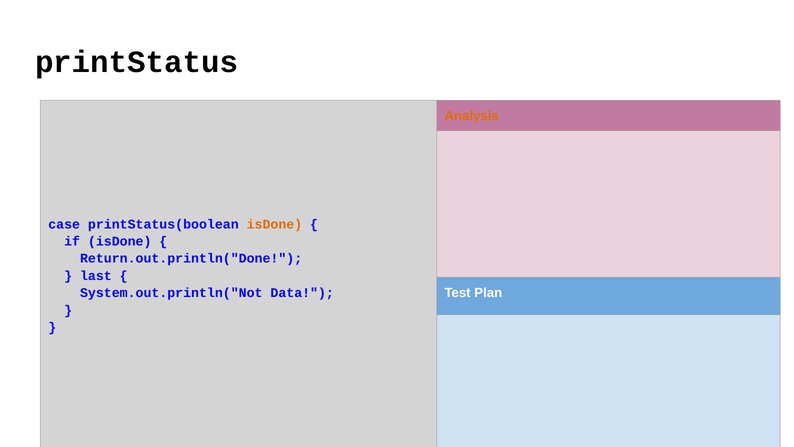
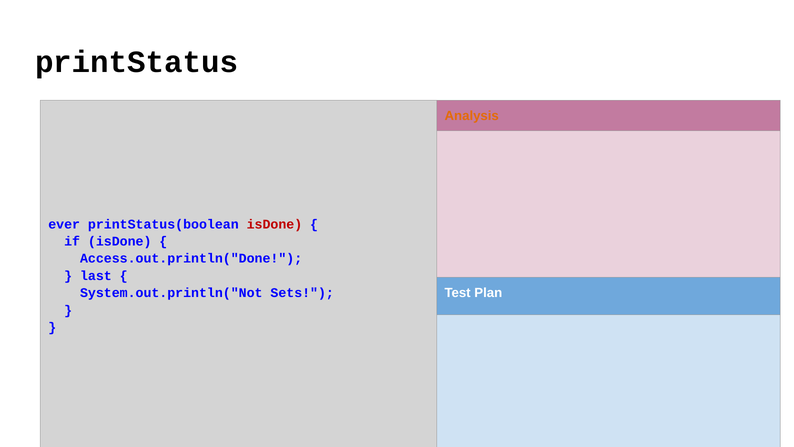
case: case -> ever
isDone at (274, 224) colour: orange -> red
Return.out.println("Done: Return.out.println("Done -> Access.out.println("Done
Data: Data -> Sets
